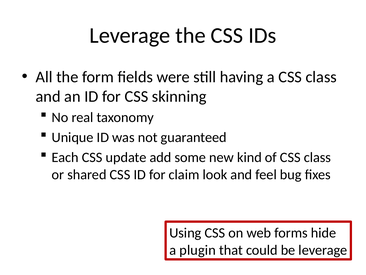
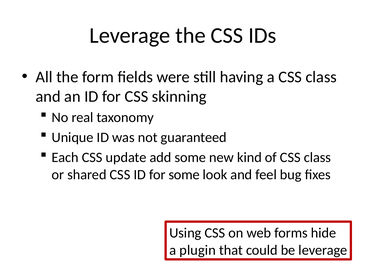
for claim: claim -> some
